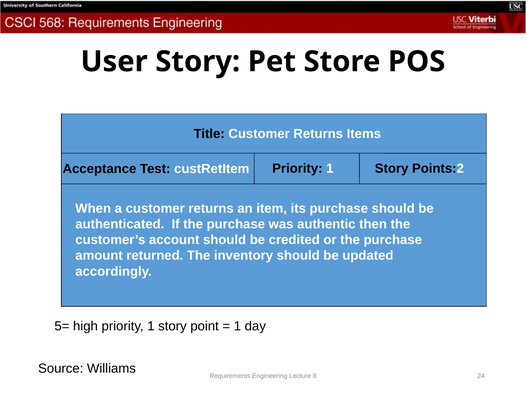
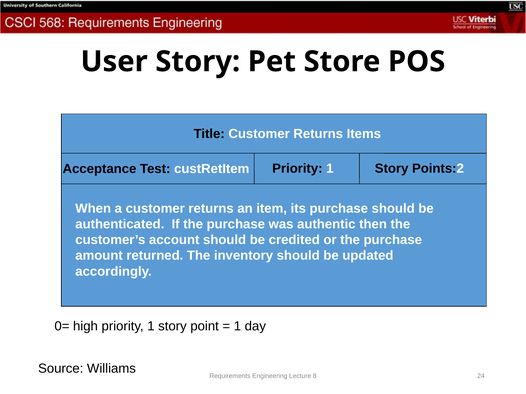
5=: 5= -> 0=
